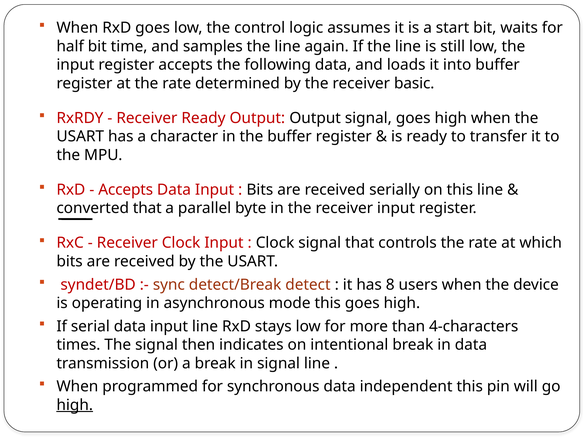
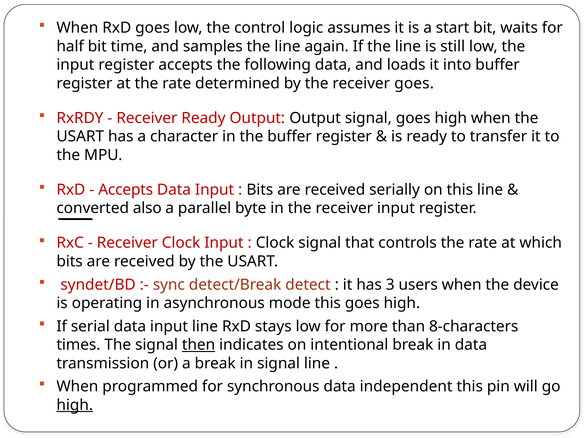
receiver basic: basic -> goes
converted that: that -> also
8: 8 -> 3
4-characters: 4-characters -> 8-characters
then underline: none -> present
